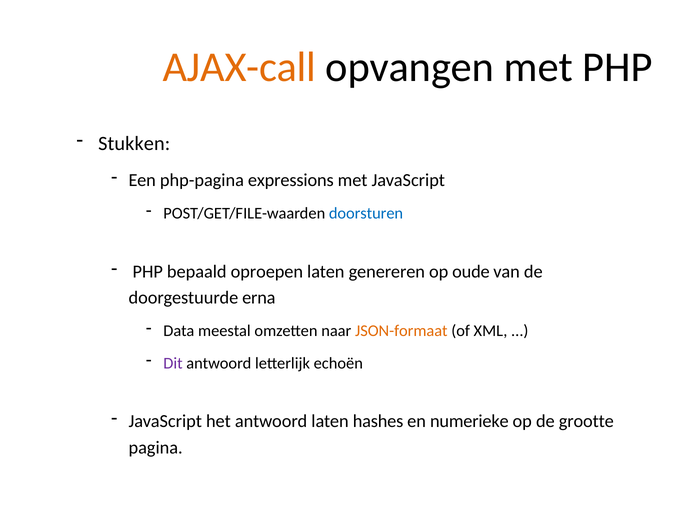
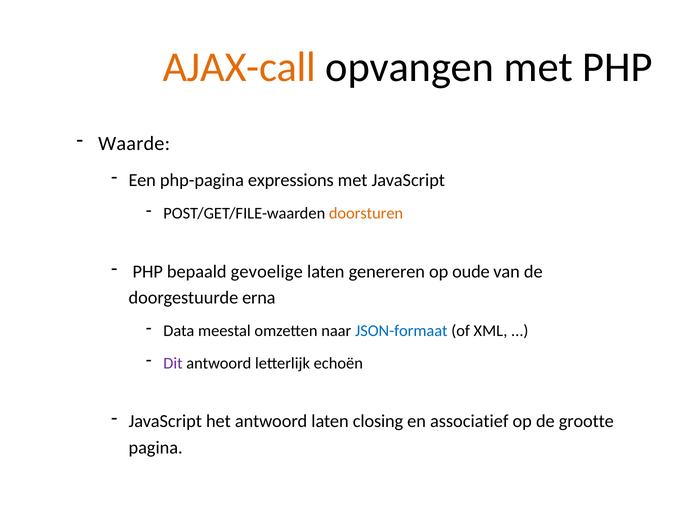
Stukken: Stukken -> Waarde
doorsturen colour: blue -> orange
oproepen: oproepen -> gevoelige
JSON-formaat colour: orange -> blue
hashes: hashes -> closing
numerieke: numerieke -> associatief
